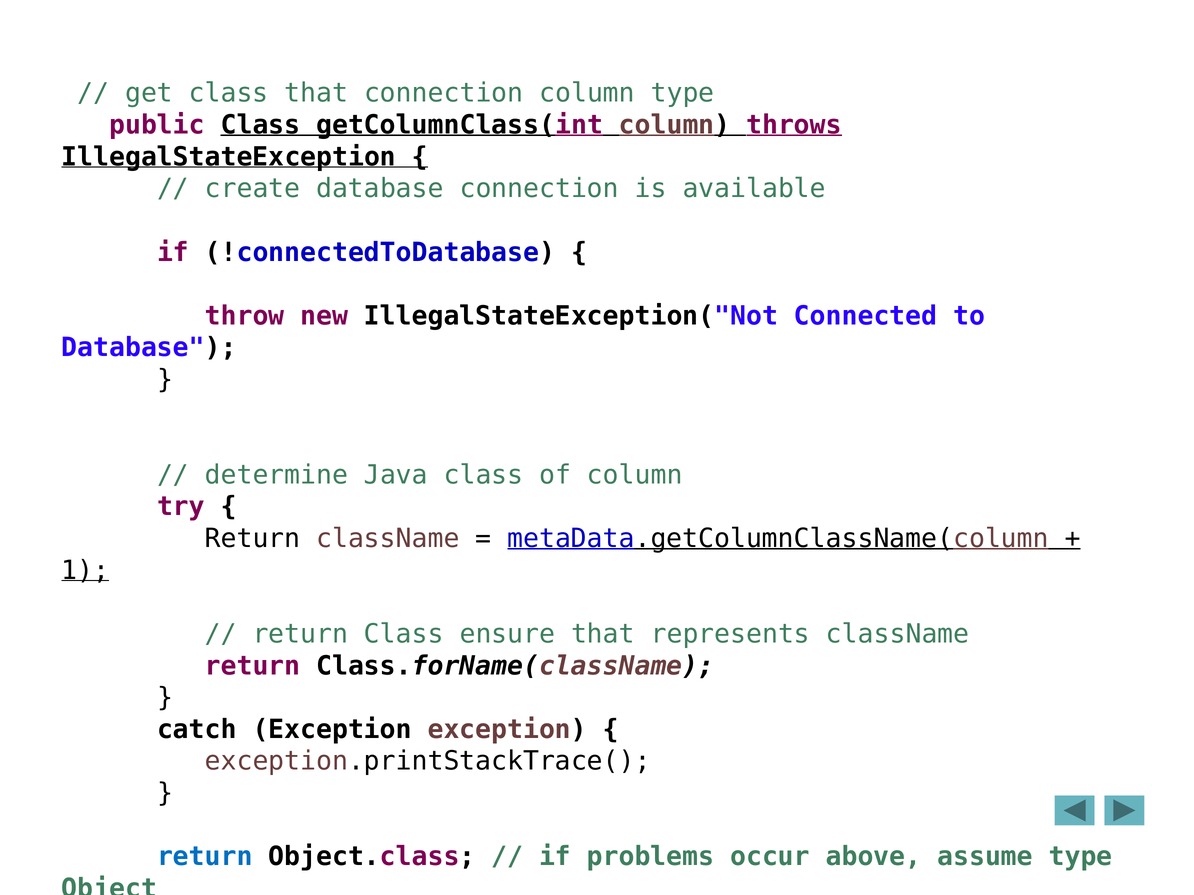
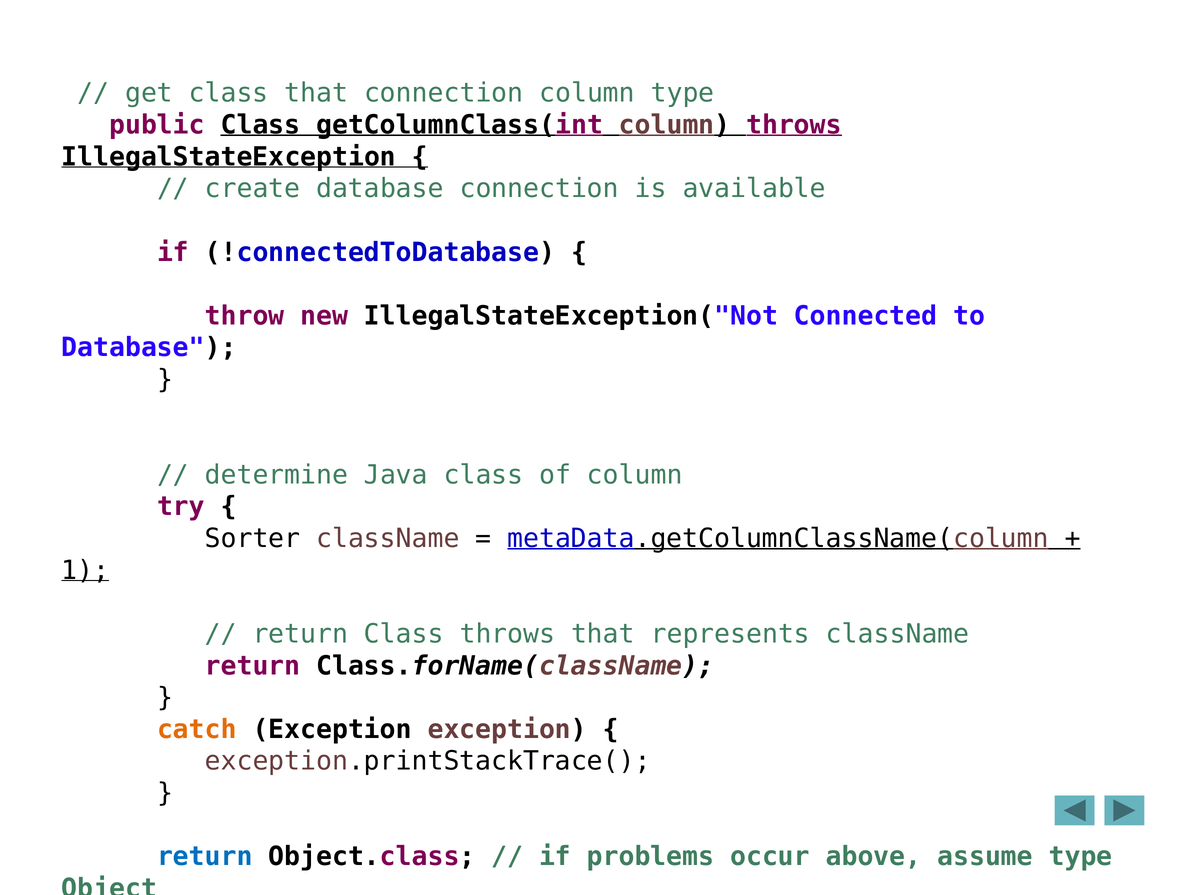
Return at (253, 539): Return -> Sorter
Class ensure: ensure -> throws
catch colour: black -> orange
